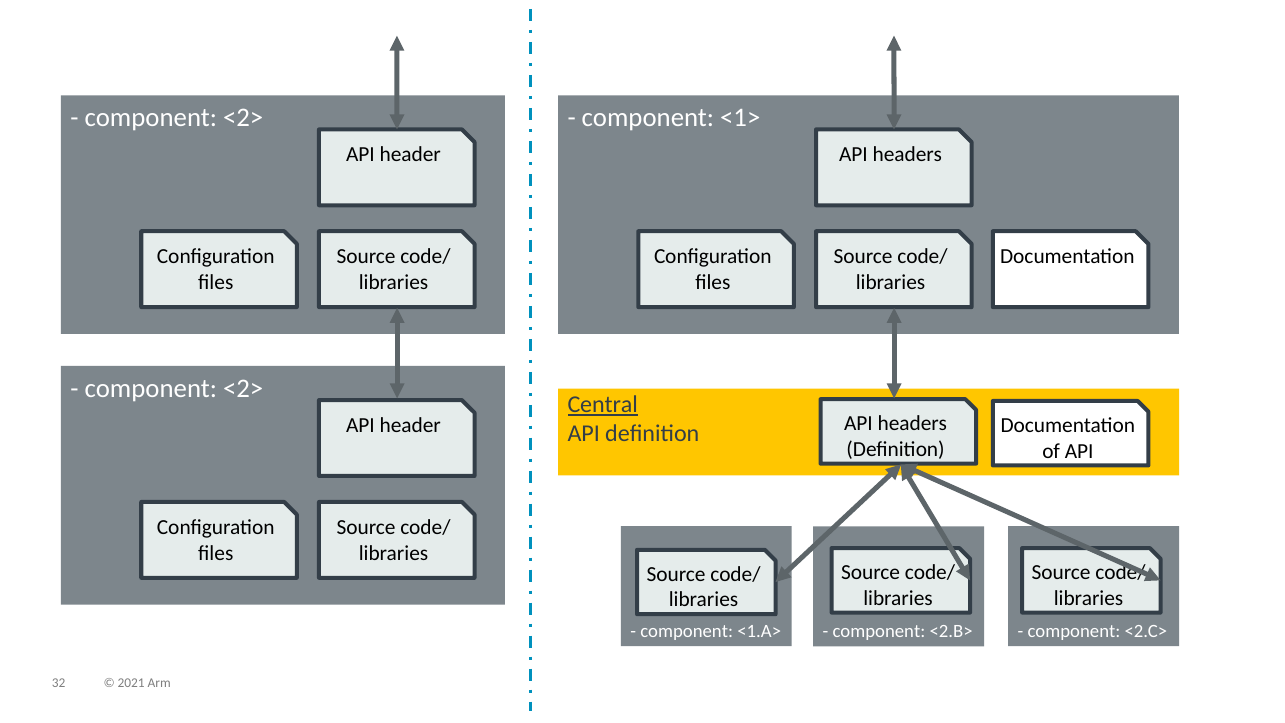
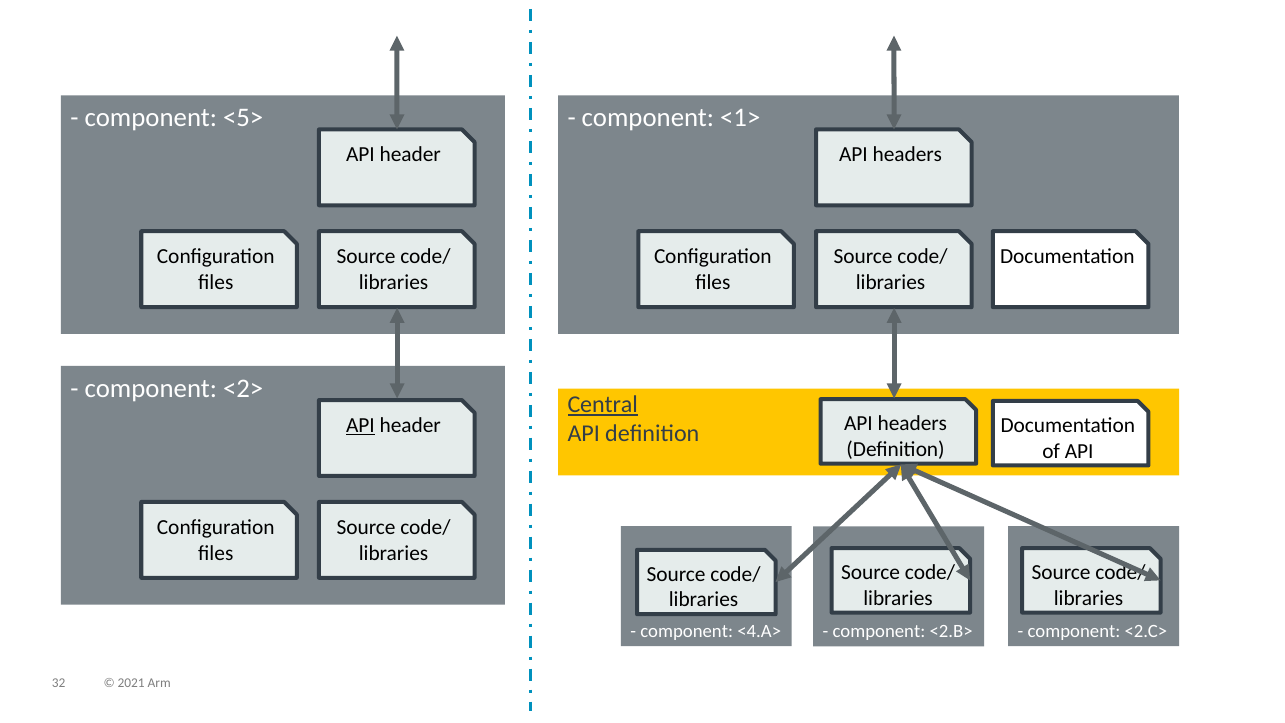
<2> at (243, 118): <2> -> <5>
API at (360, 425) underline: none -> present
<1.A>: <1.A> -> <4.A>
